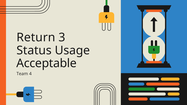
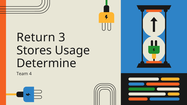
Status: Status -> Stores
Acceptable: Acceptable -> Determine
